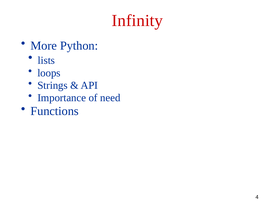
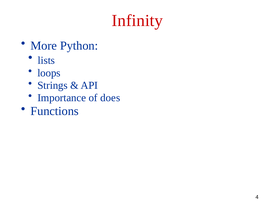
need: need -> does
